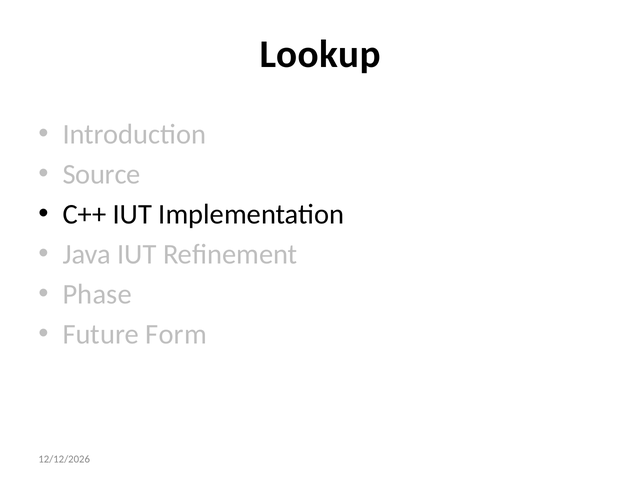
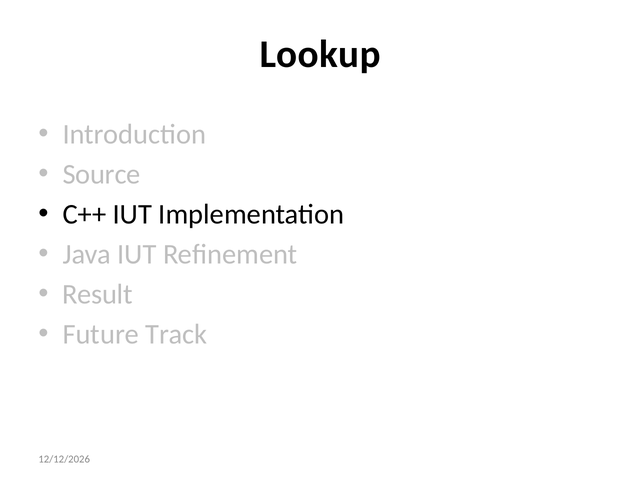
Phase: Phase -> Result
Form: Form -> Track
